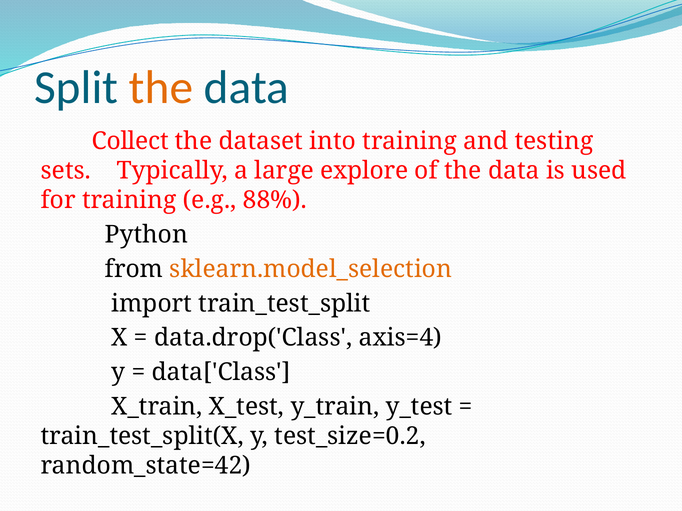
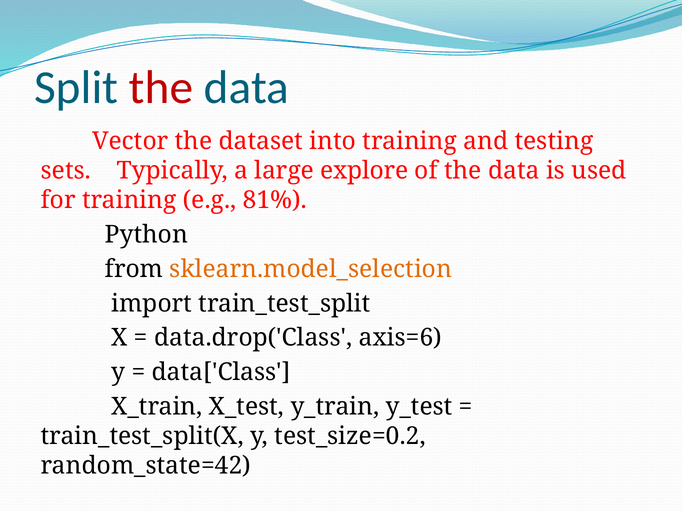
the at (161, 88) colour: orange -> red
Collect: Collect -> Vector
88%: 88% -> 81%
axis=4: axis=4 -> axis=6
